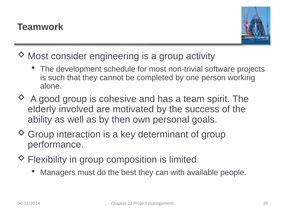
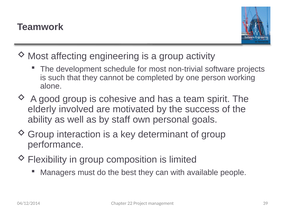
consider: consider -> affecting
then: then -> staff
